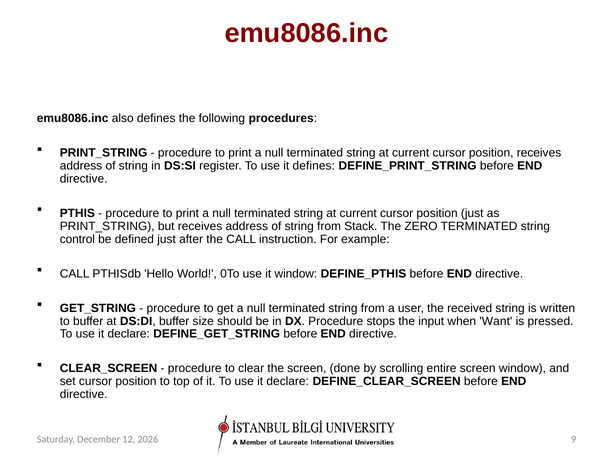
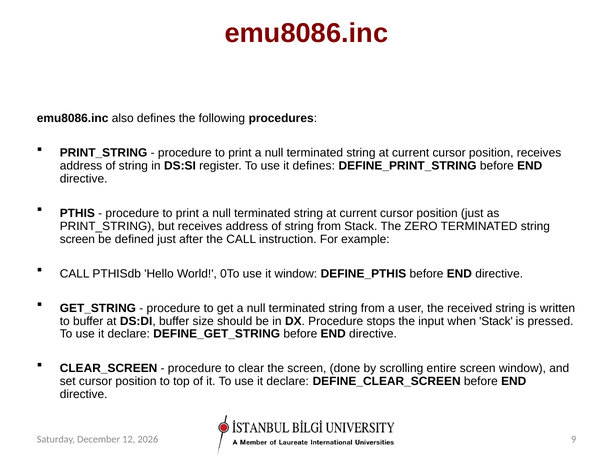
control at (77, 239): control -> screen
when Want: Want -> Stack
